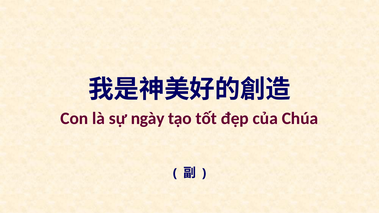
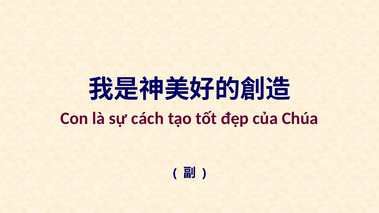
ngày: ngày -> cách
